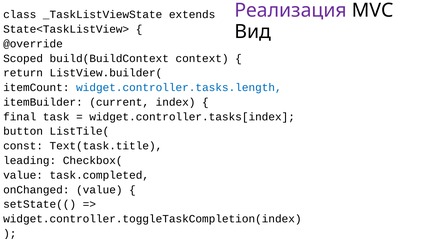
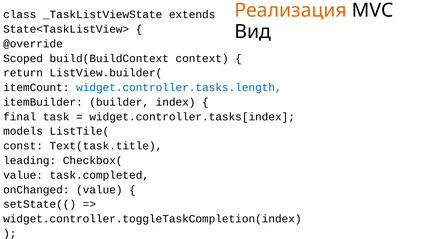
Реализация colour: purple -> orange
current: current -> builder
button: button -> models
